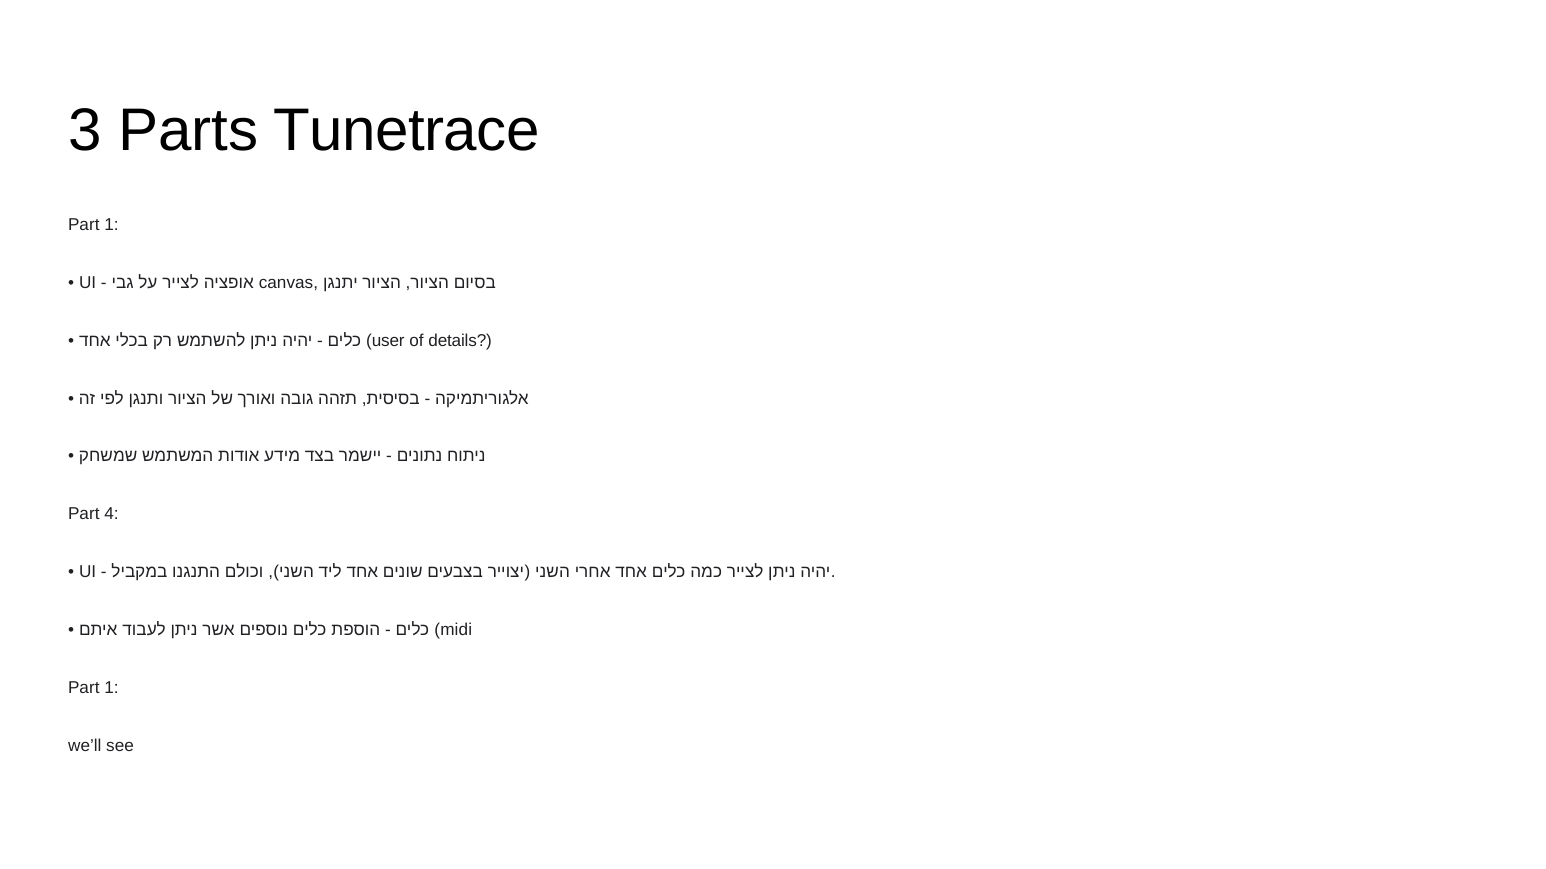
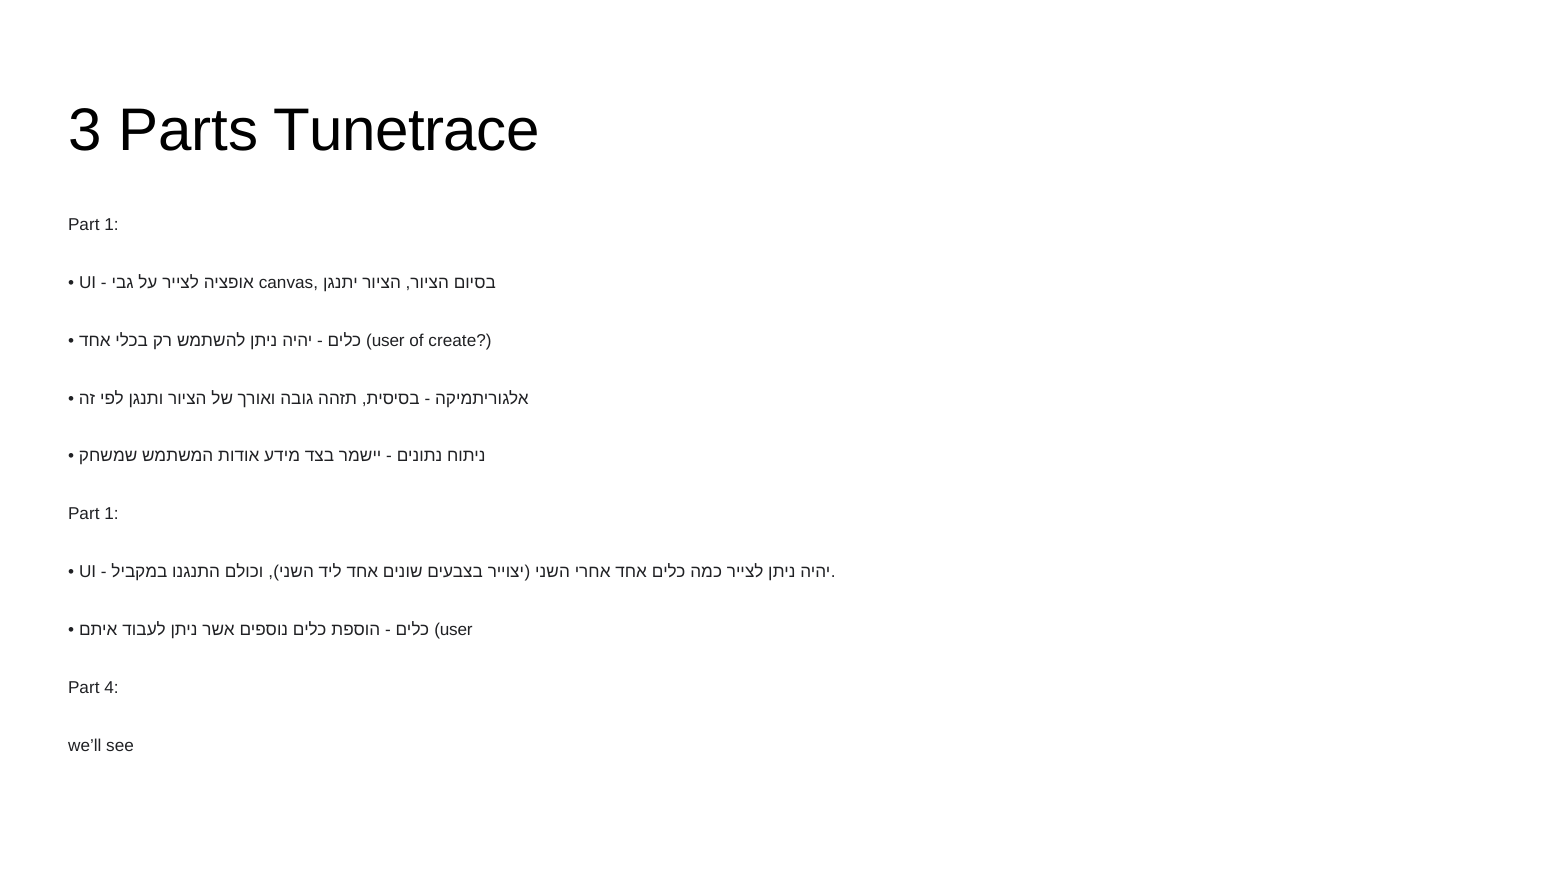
details: details -> create
4 at (112, 515): 4 -> 1
midi at (453, 630): midi -> user
1 at (112, 688): 1 -> 4
